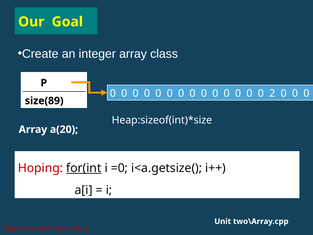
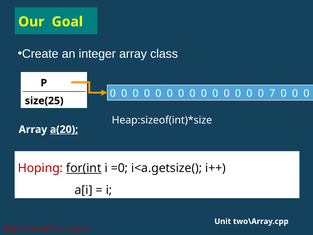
2: 2 -> 7
size(89: size(89 -> size(25
a(20 underline: none -> present
